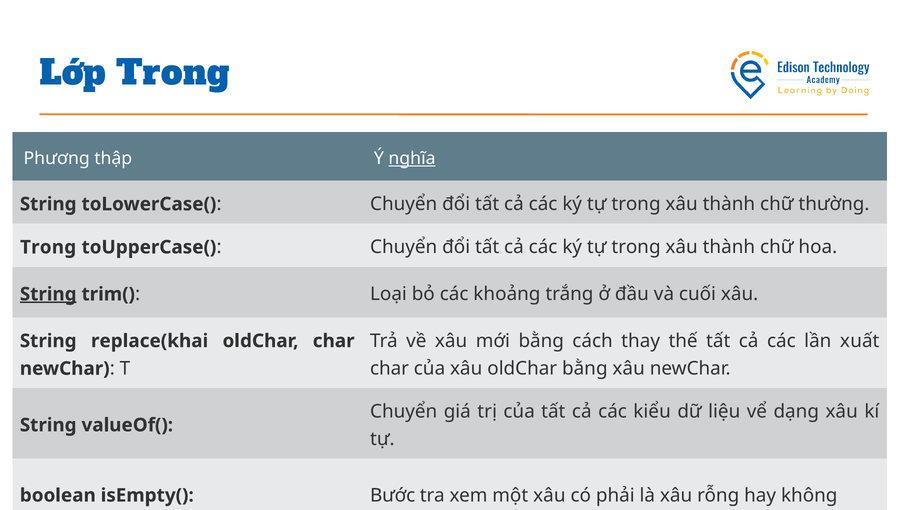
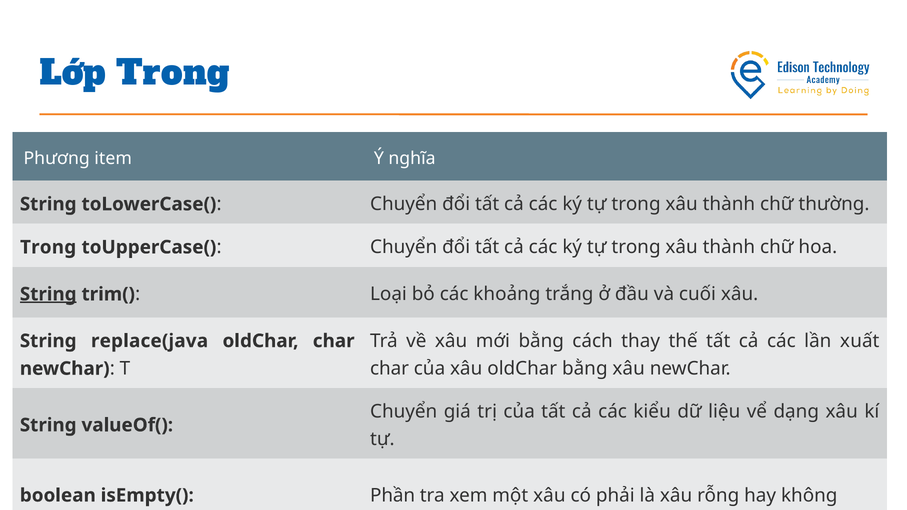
thập: thập -> item
nghĩa underline: present -> none
replace(khai: replace(khai -> replace(java
Bước: Bước -> Phần
